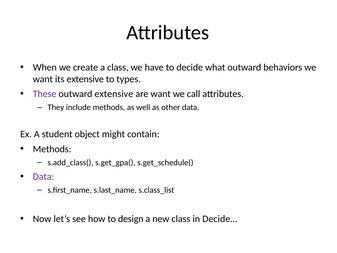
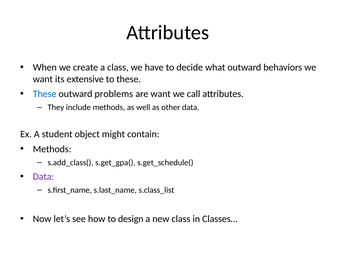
to types: types -> these
These at (45, 94) colour: purple -> blue
outward extensive: extensive -> problems
Decide…: Decide… -> Classes…
